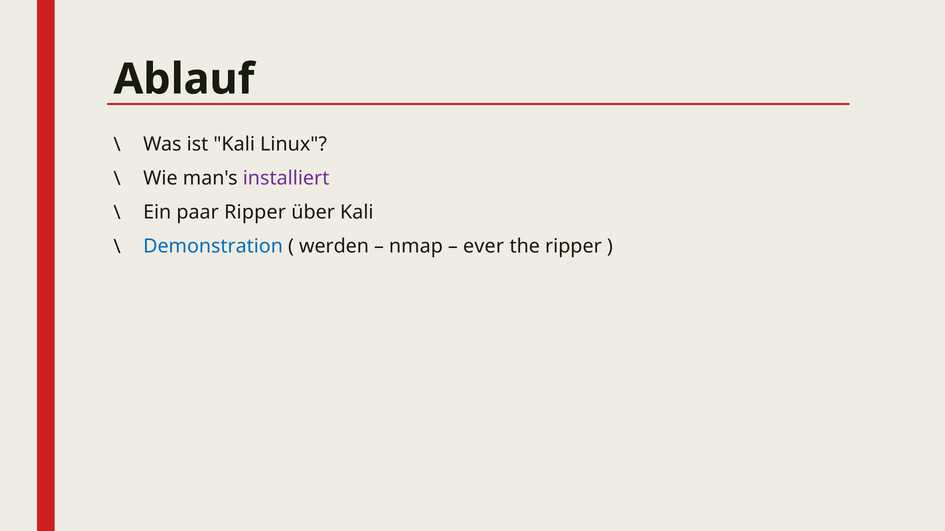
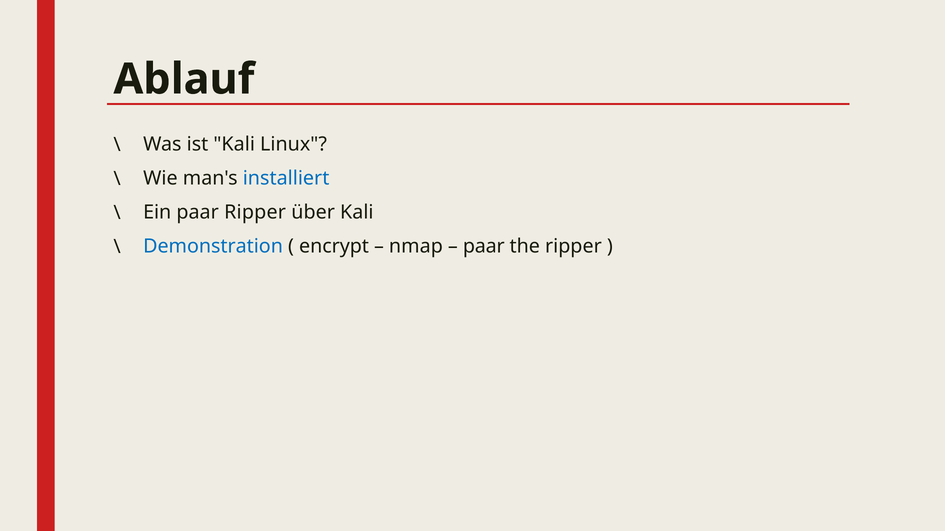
installiert colour: purple -> blue
werden: werden -> encrypt
ever at (484, 247): ever -> paar
